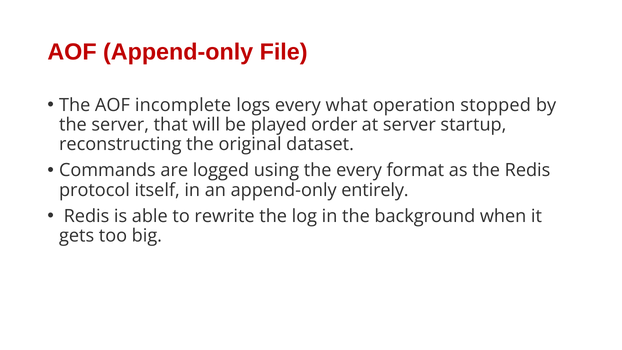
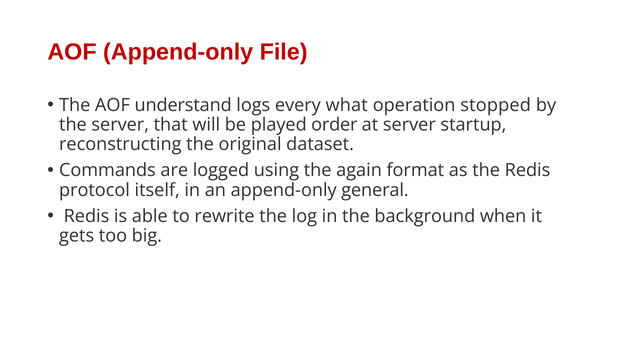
incomplete: incomplete -> understand
the every: every -> again
entirely: entirely -> general
